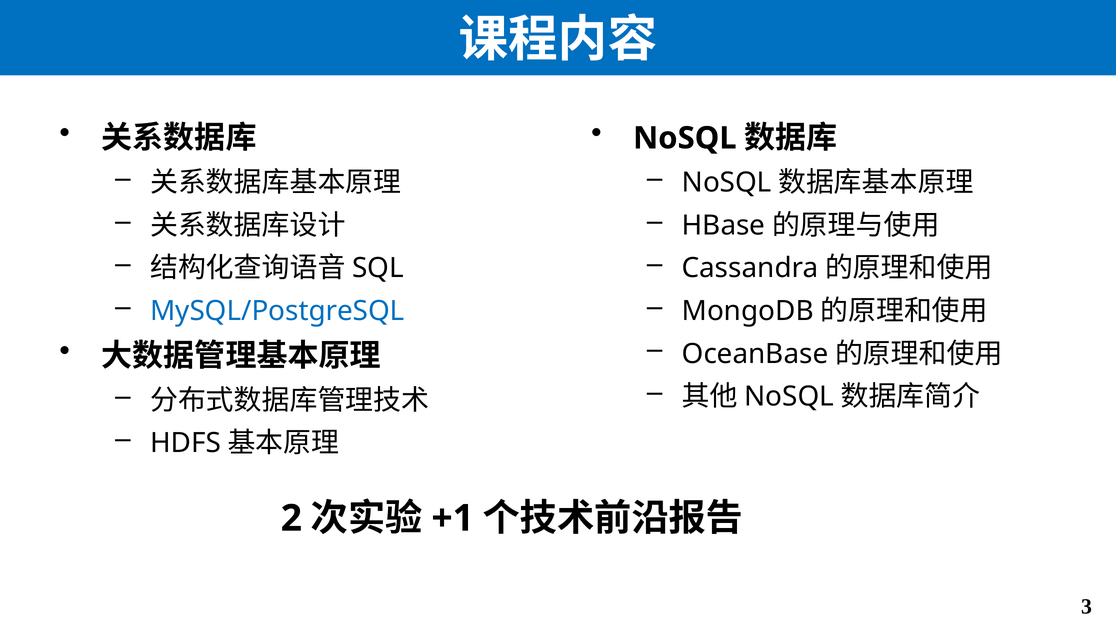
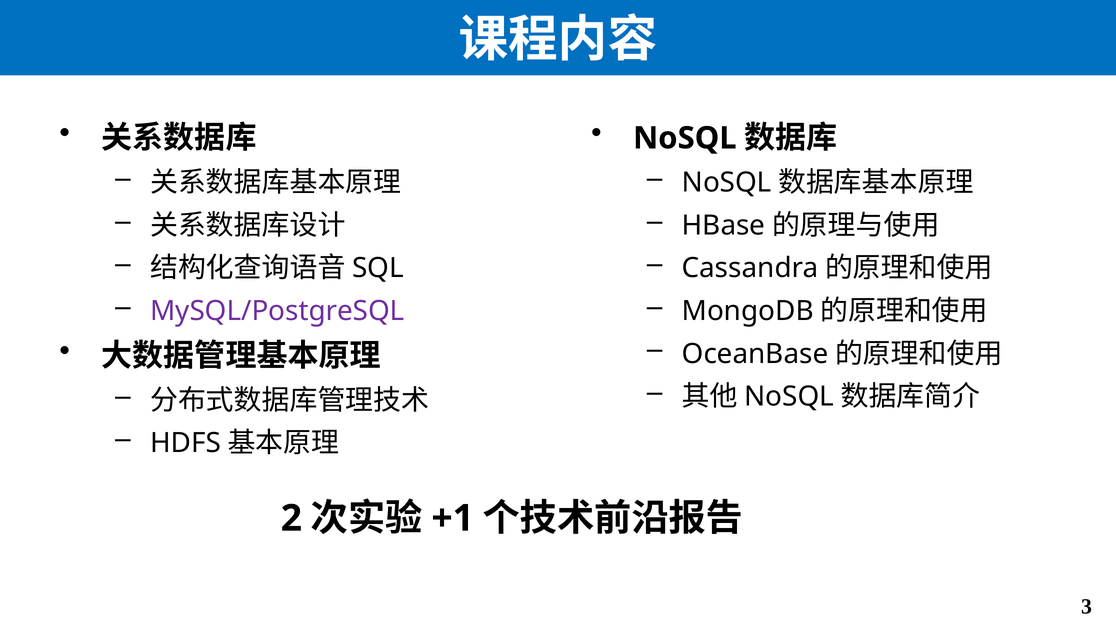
MySQL/PostgreSQL colour: blue -> purple
